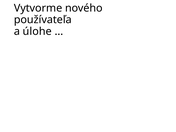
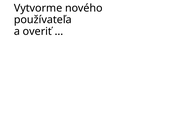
úlohe: úlohe -> overiť
